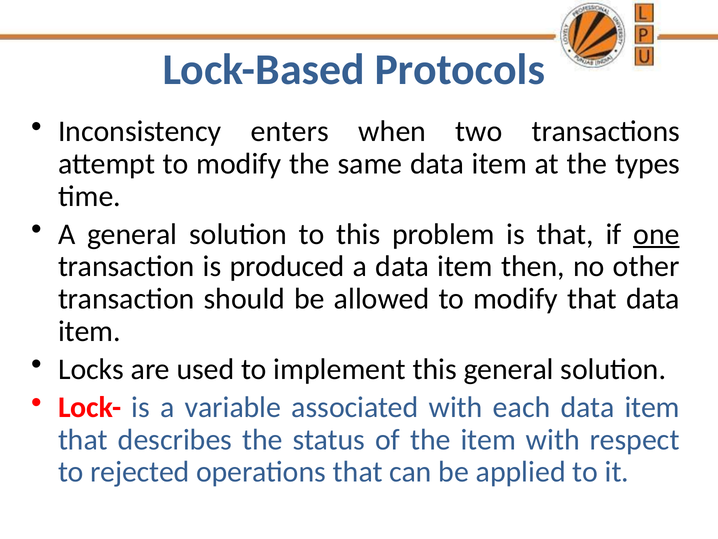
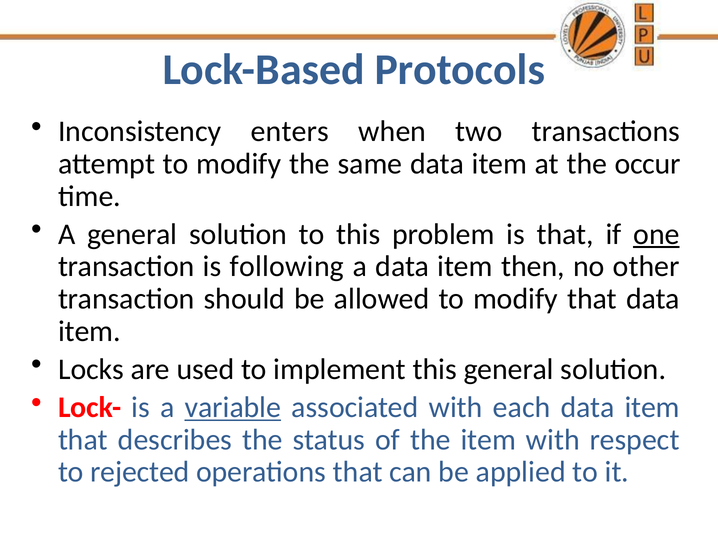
types: types -> occur
produced: produced -> following
variable underline: none -> present
